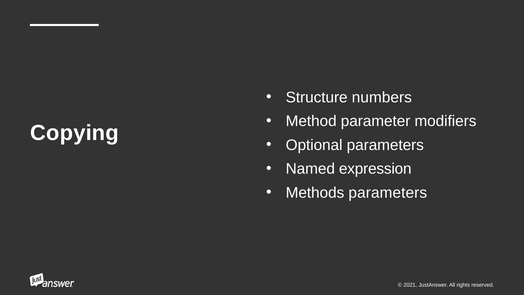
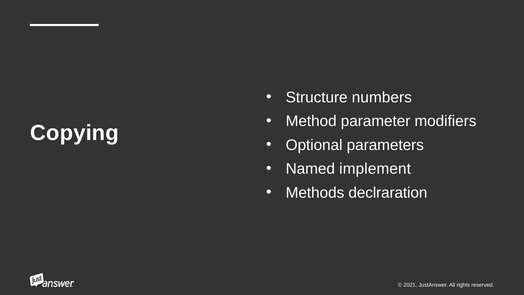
expression: expression -> implement
Methods parameters: parameters -> declraration
